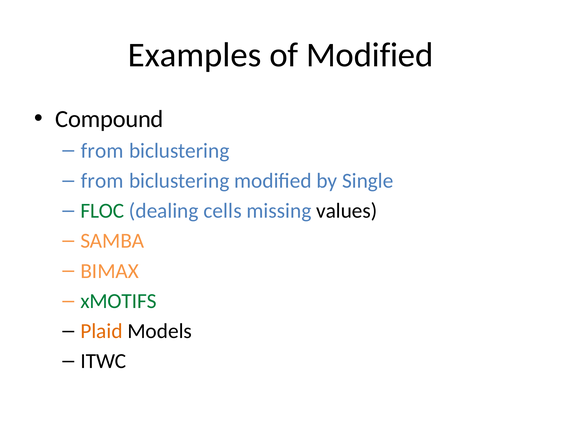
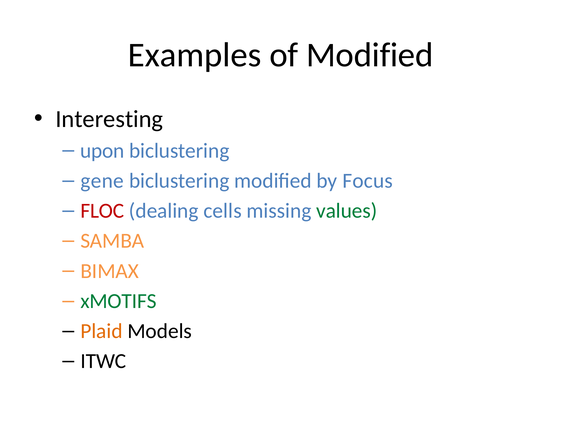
Compound: Compound -> Interesting
from at (102, 151): from -> upon
from at (102, 181): from -> gene
Single: Single -> Focus
FLOC colour: green -> red
values colour: black -> green
